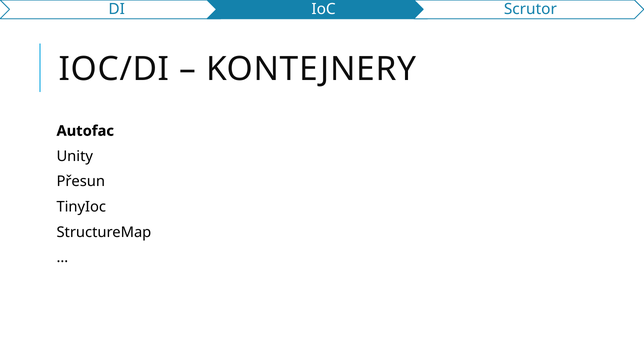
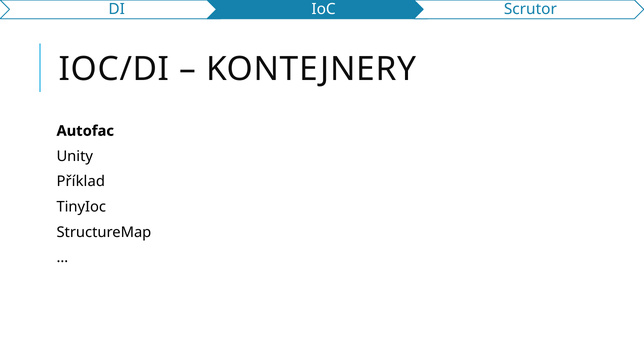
Přesun: Přesun -> Příklad
